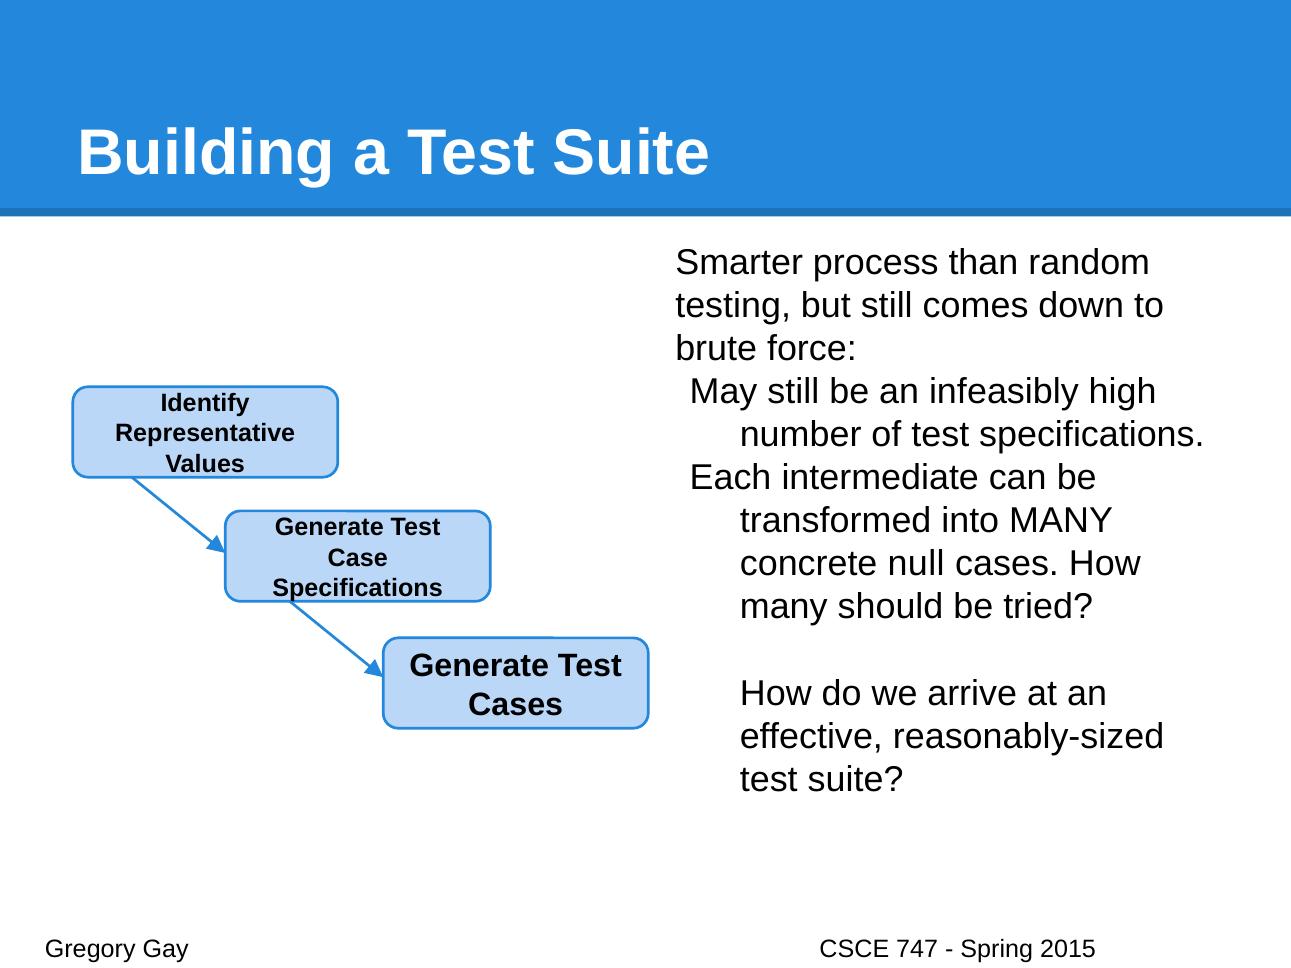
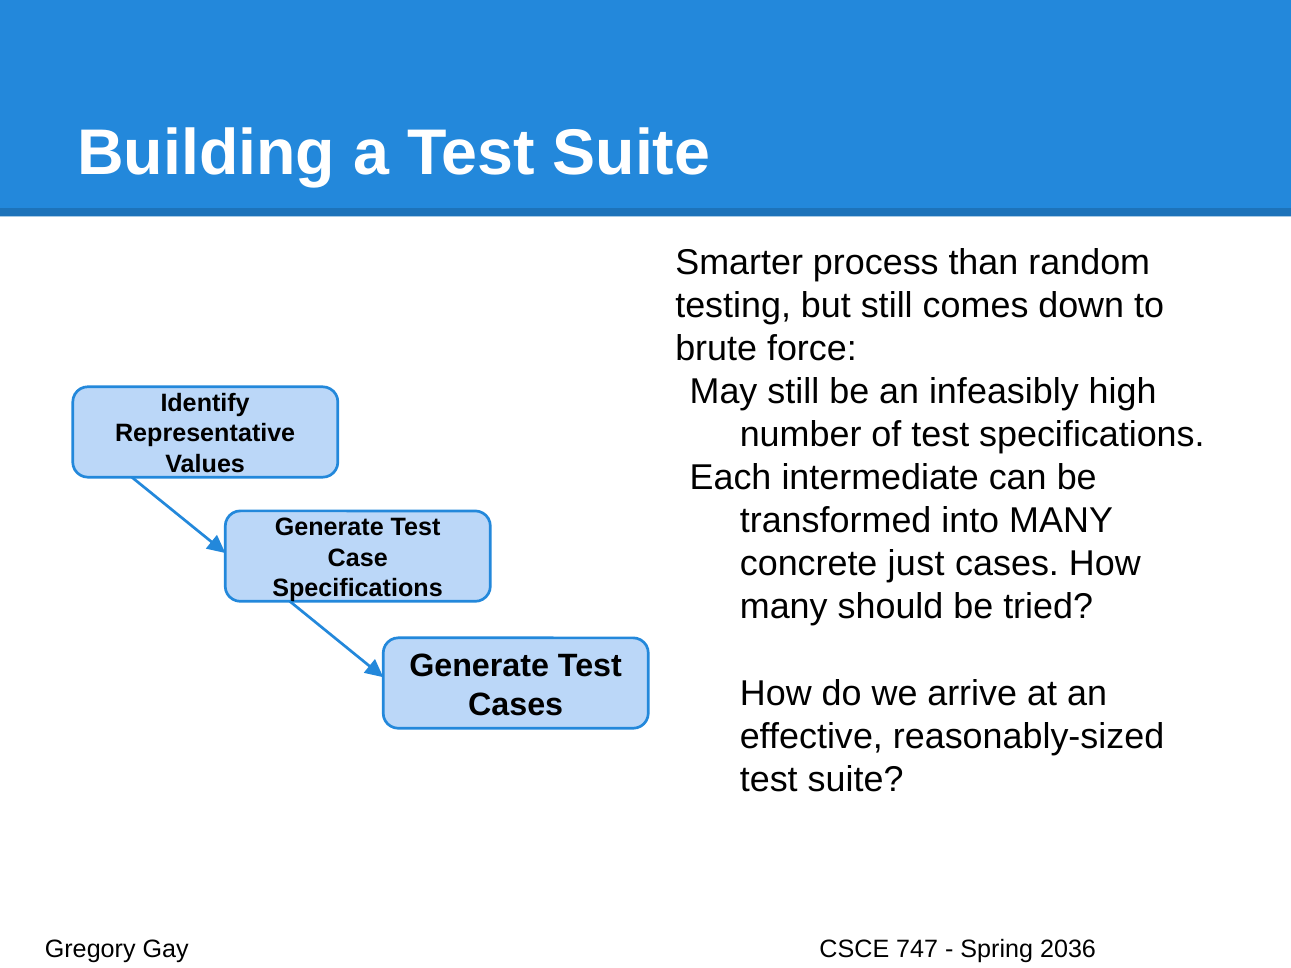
null: null -> just
2015: 2015 -> 2036
